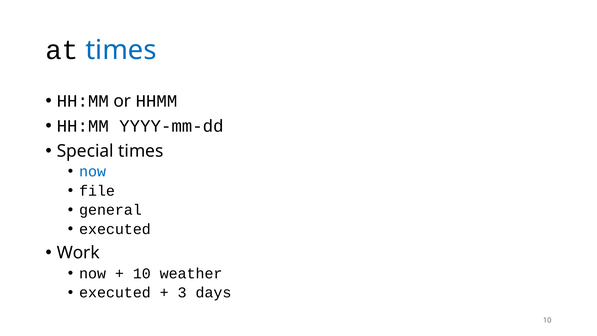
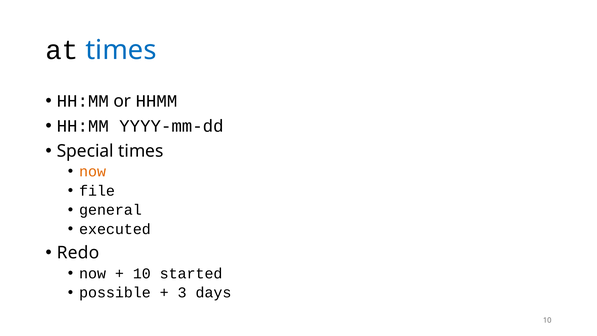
now at (93, 171) colour: blue -> orange
Work: Work -> Redo
weather: weather -> started
executed at (115, 293): executed -> possible
